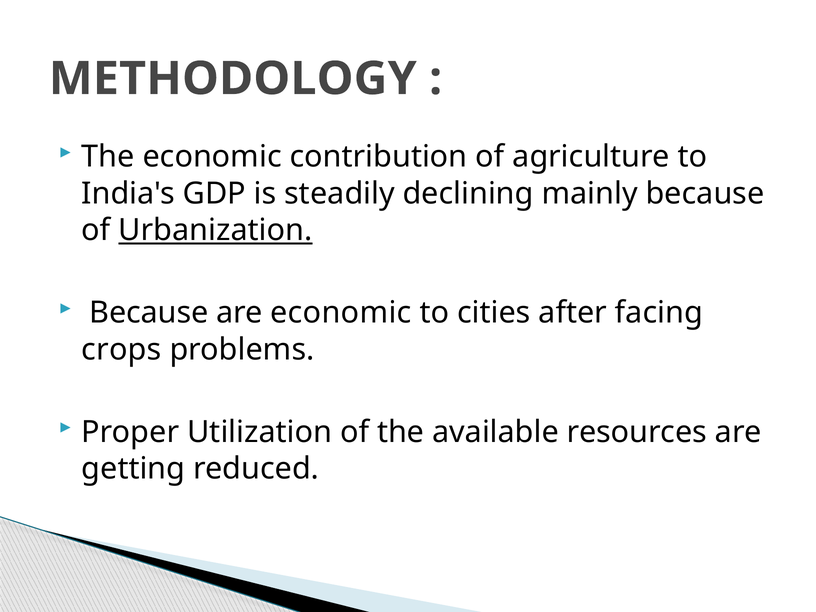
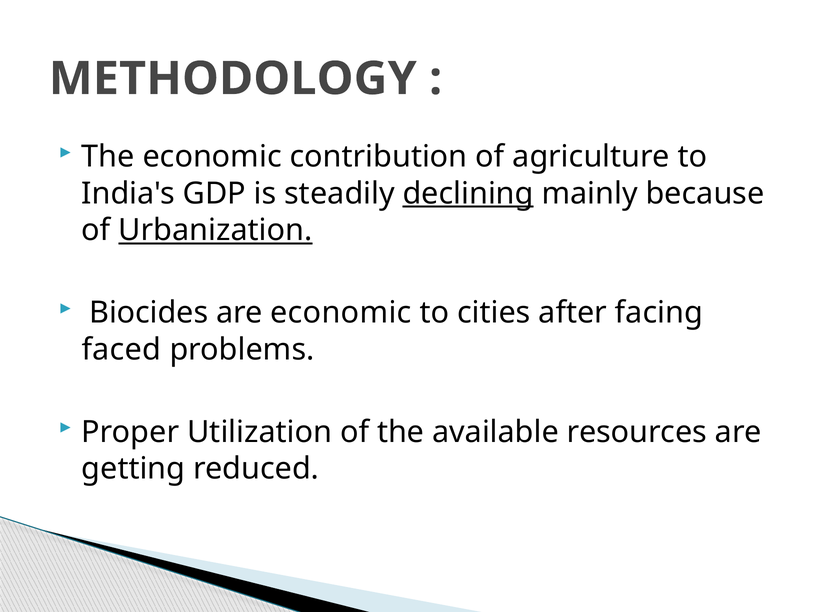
declining underline: none -> present
Because at (149, 313): Because -> Biocides
crops: crops -> faced
